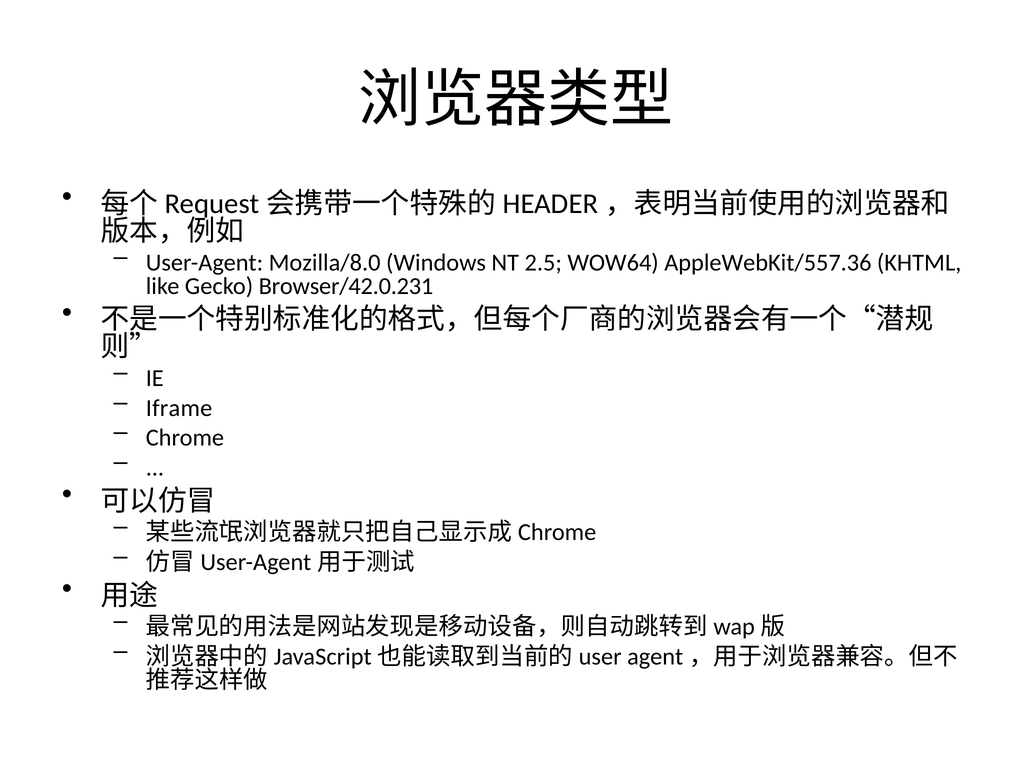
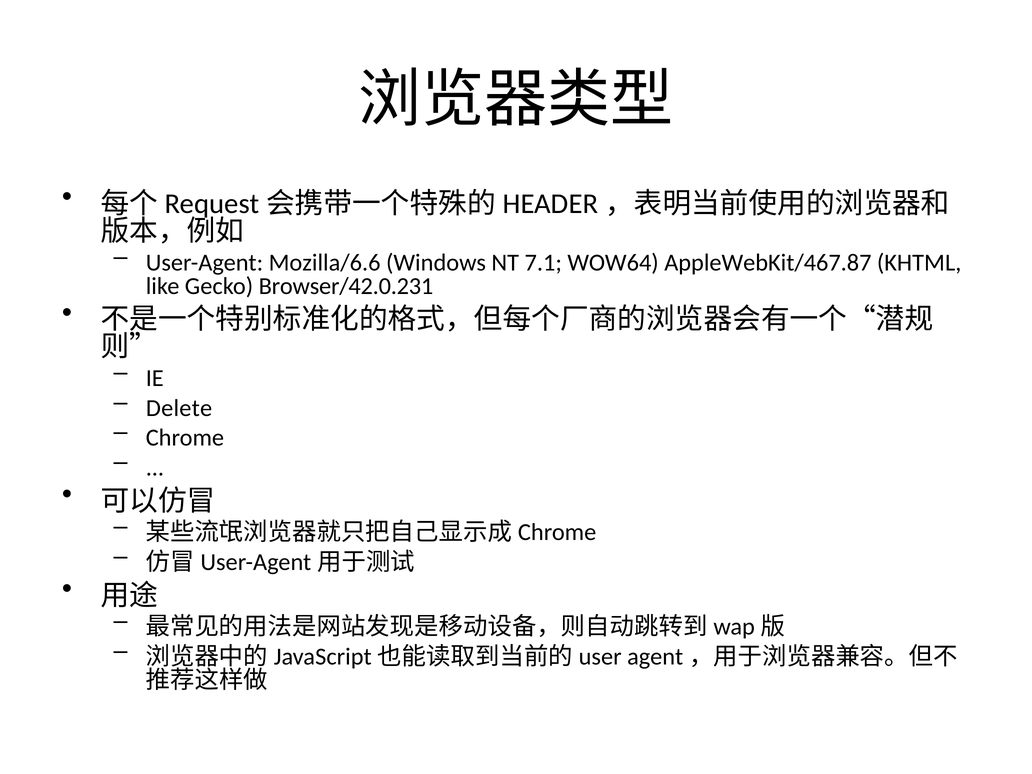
Mozilla/8.0: Mozilla/8.0 -> Mozilla/6.6
2.5: 2.5 -> 7.1
AppleWebKit/557.36: AppleWebKit/557.36 -> AppleWebKit/467.87
Iframe: Iframe -> Delete
